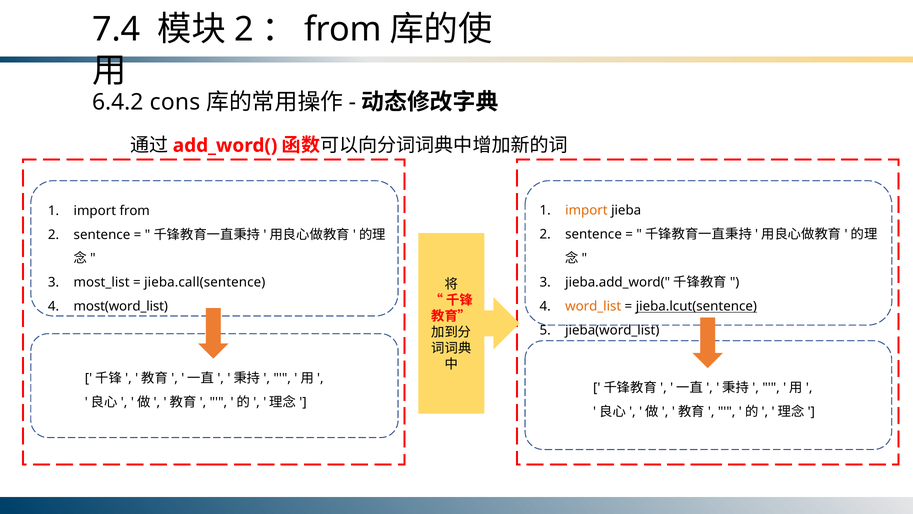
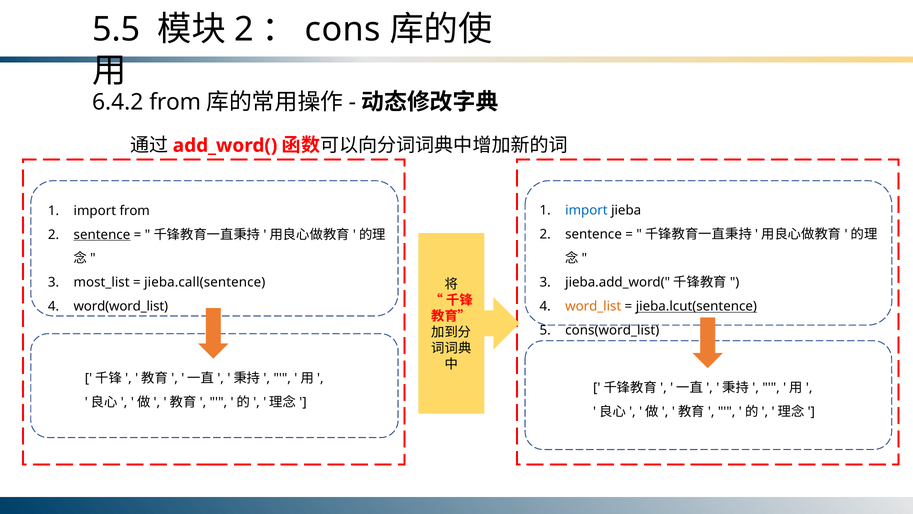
7.4: 7.4 -> 5.5
from at (343, 30): from -> cons
6.4.2 cons: cons -> from
import at (586, 210) colour: orange -> blue
sentence at (102, 234) underline: none -> present
most(word_list: most(word_list -> word(word_list
jieba(word_list: jieba(word_list -> cons(word_list
